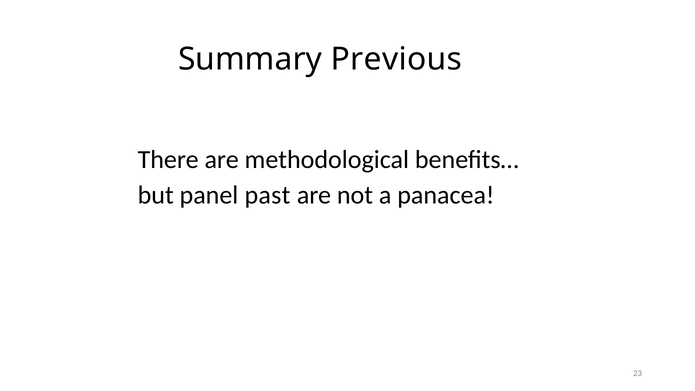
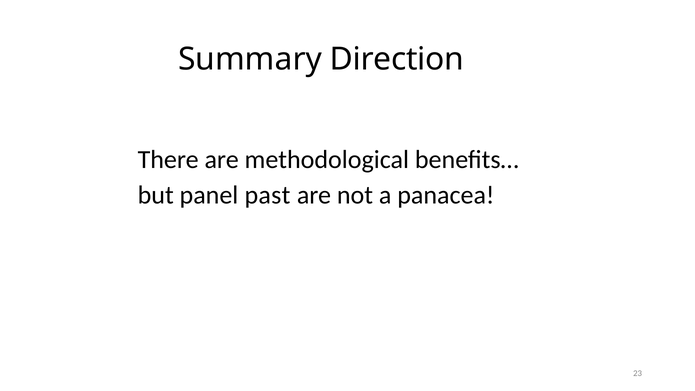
Previous: Previous -> Direction
